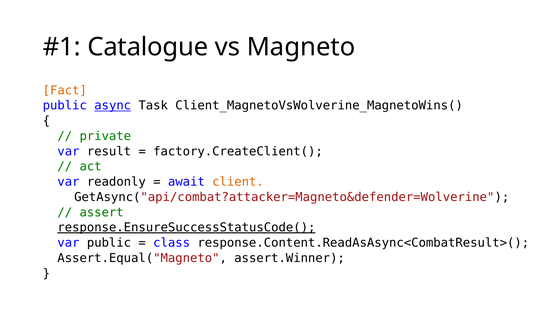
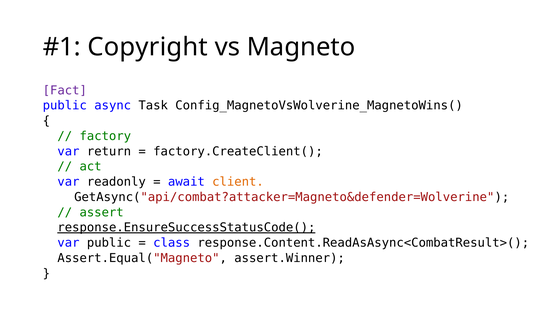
Catalogue: Catalogue -> Copyright
Fact colour: orange -> purple
async underline: present -> none
Client_MagnetoVsWolverine_MagnetoWins(: Client_MagnetoVsWolverine_MagnetoWins( -> Config_MagnetoVsWolverine_MagnetoWins(
private: private -> factory
result: result -> return
